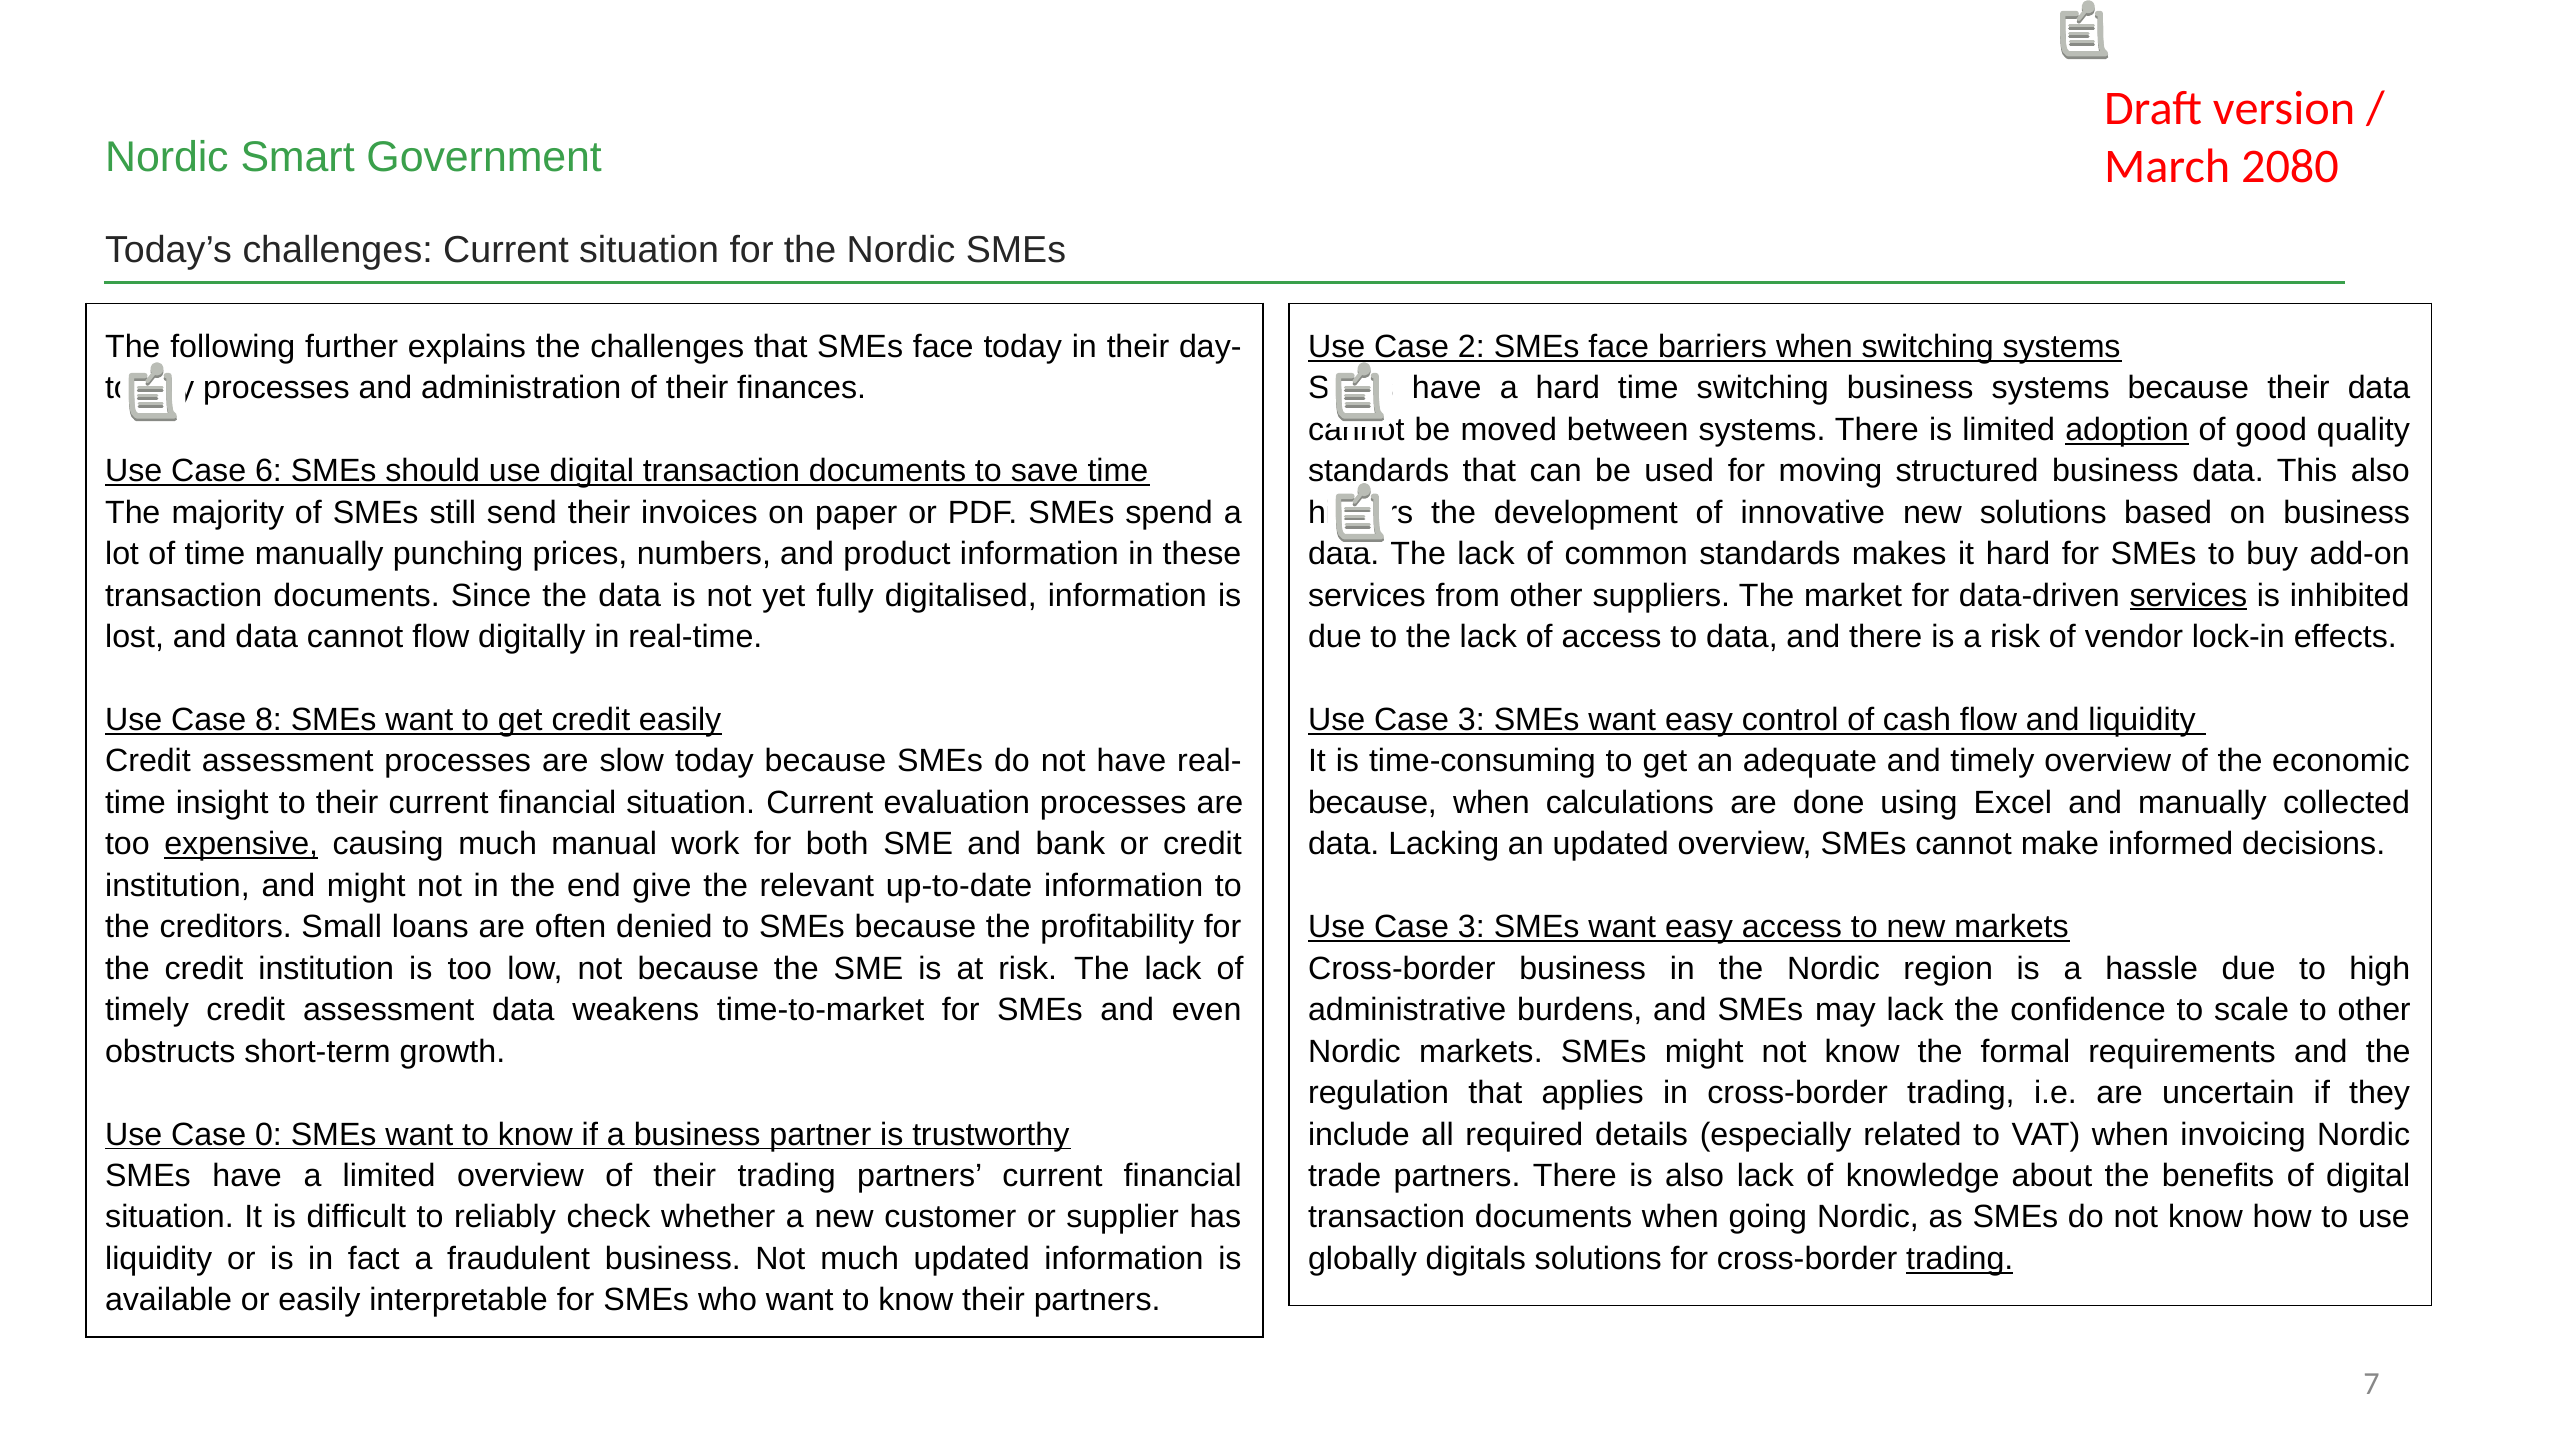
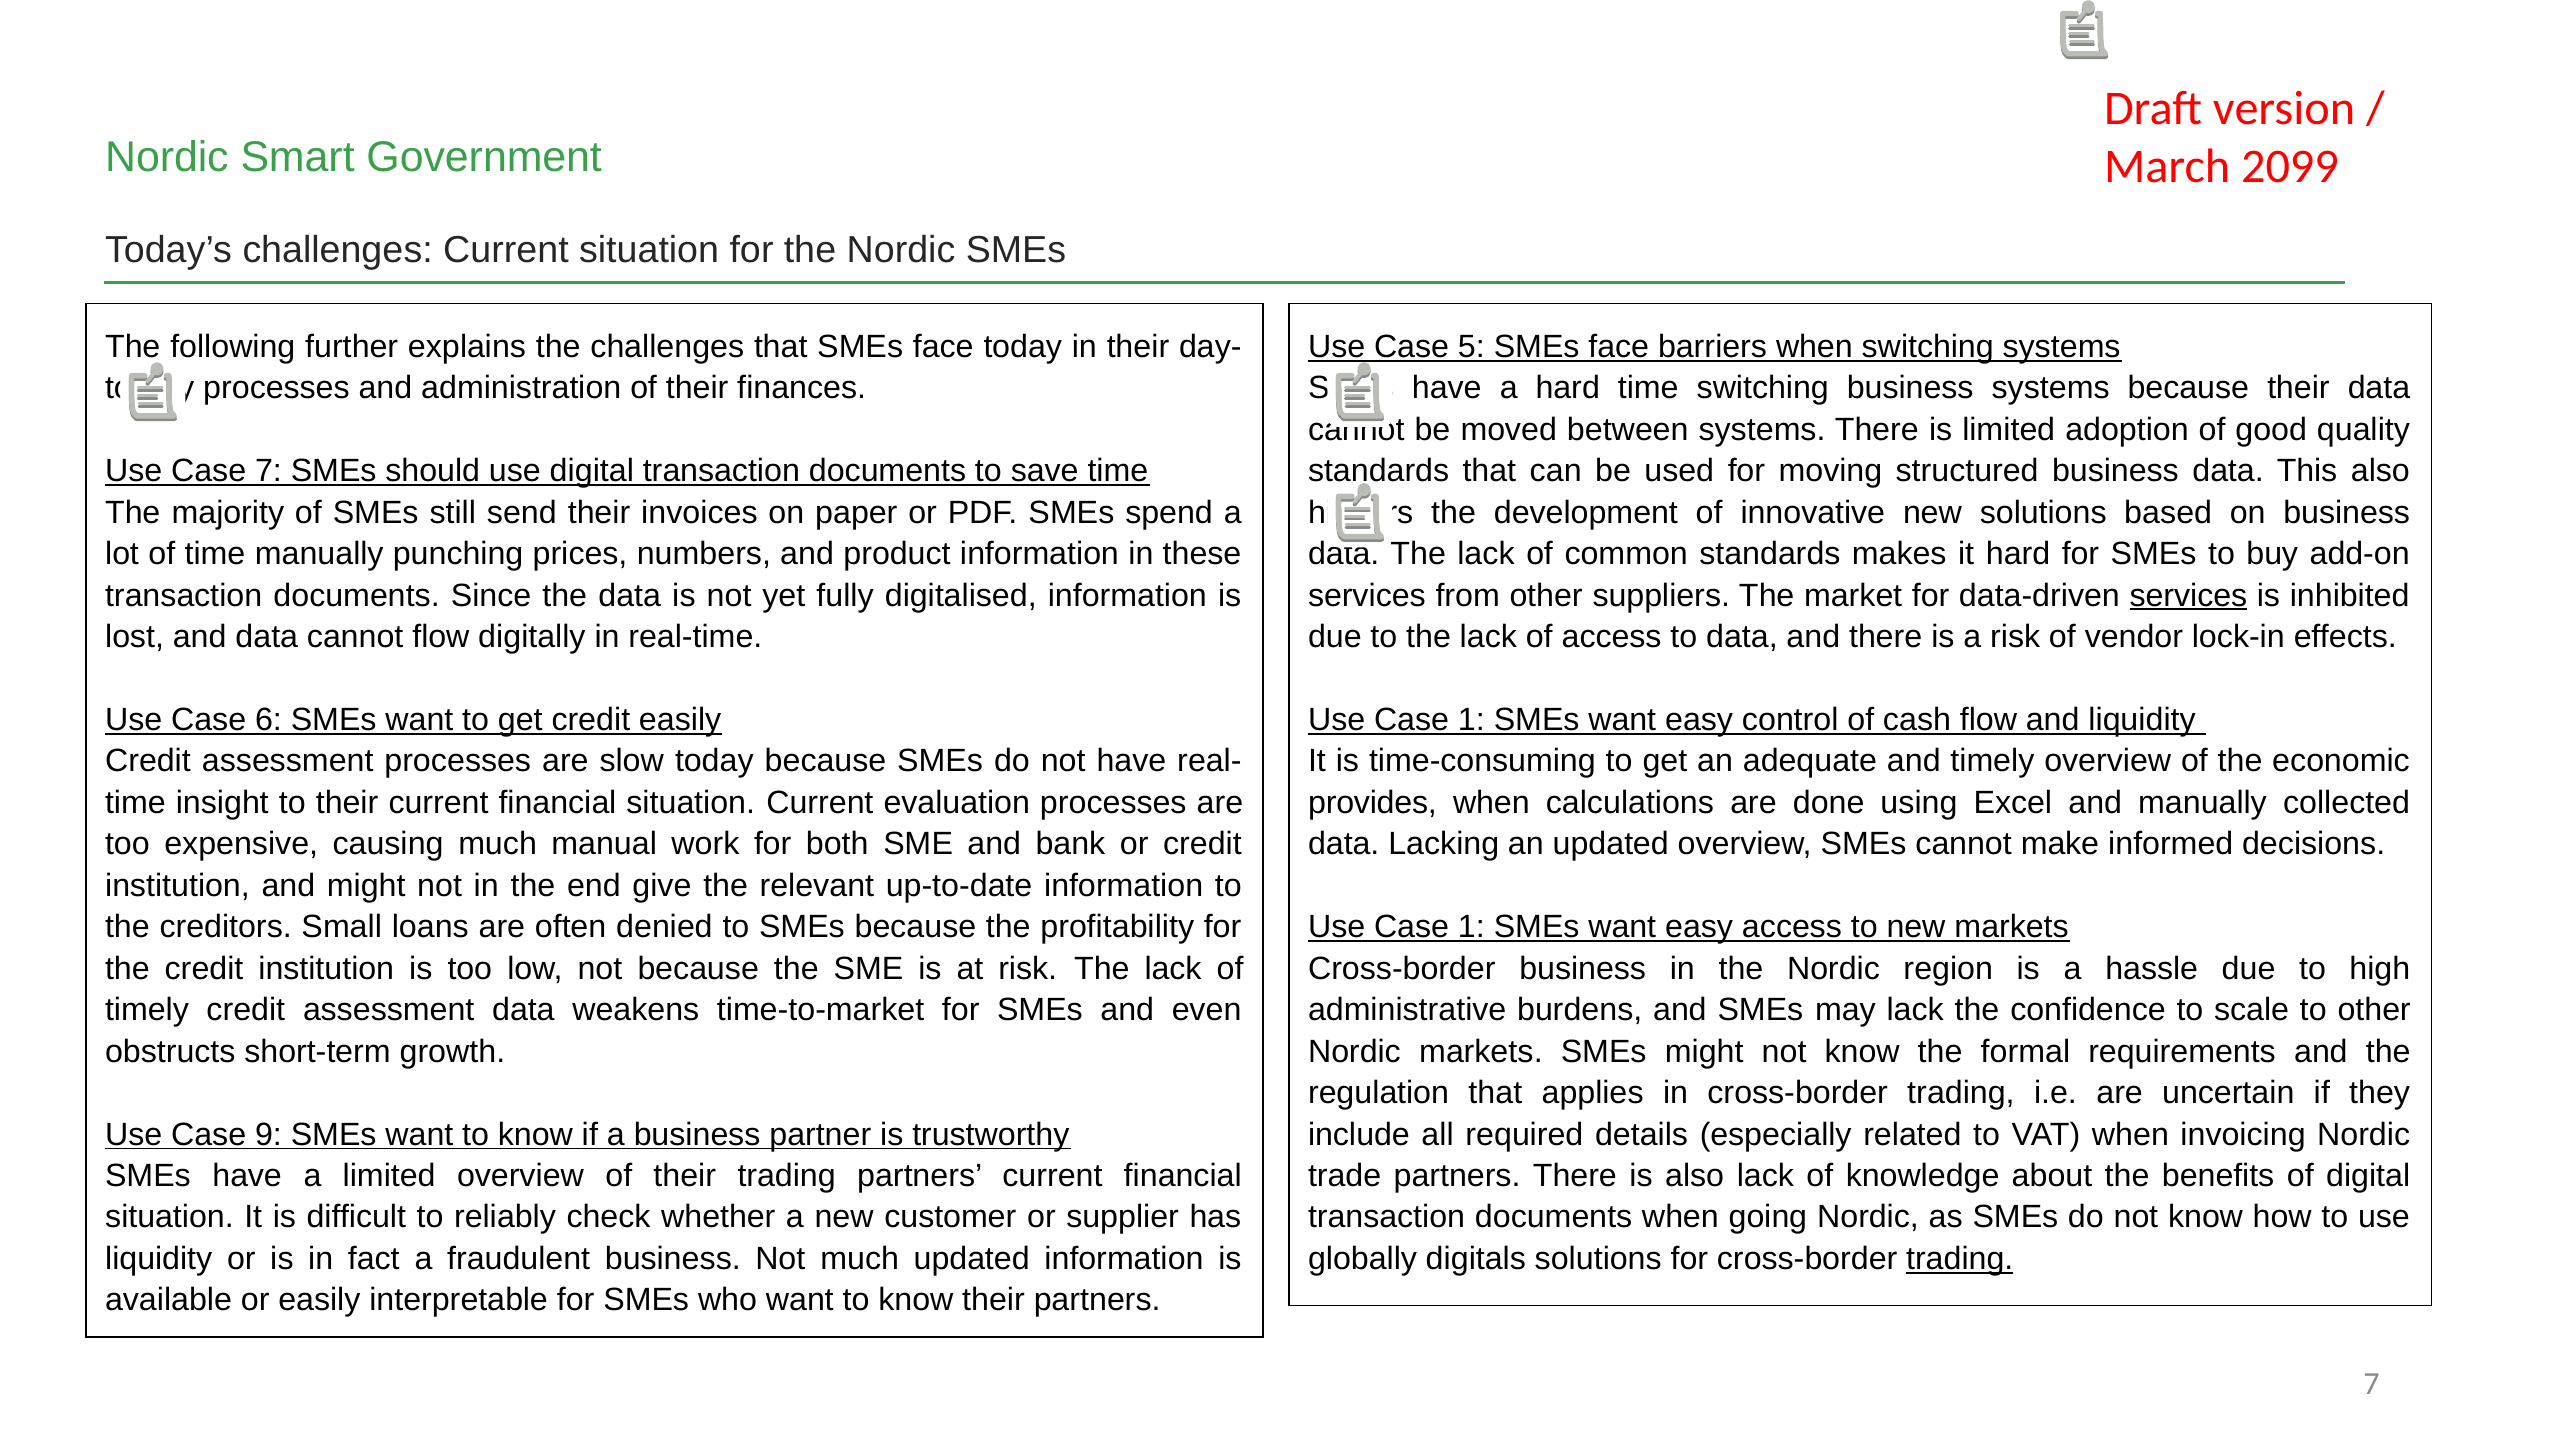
2080: 2080 -> 2099
2: 2 -> 5
adoption underline: present -> none
Case 6: 6 -> 7
8: 8 -> 6
3 at (1471, 720): 3 -> 1
because at (1372, 803): because -> provides
expensive underline: present -> none
3 at (1471, 927): 3 -> 1
0: 0 -> 9
